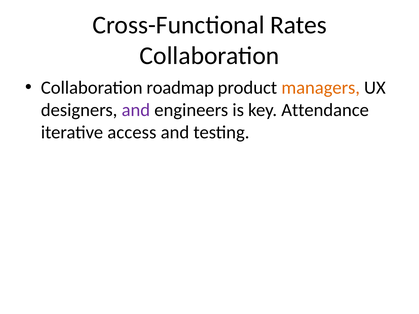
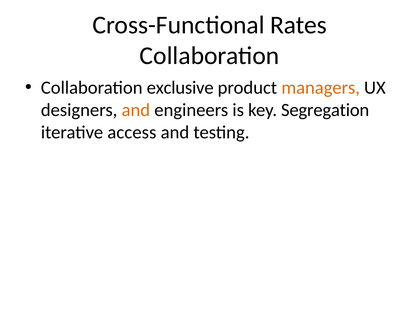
roadmap: roadmap -> exclusive
and at (136, 110) colour: purple -> orange
Attendance: Attendance -> Segregation
